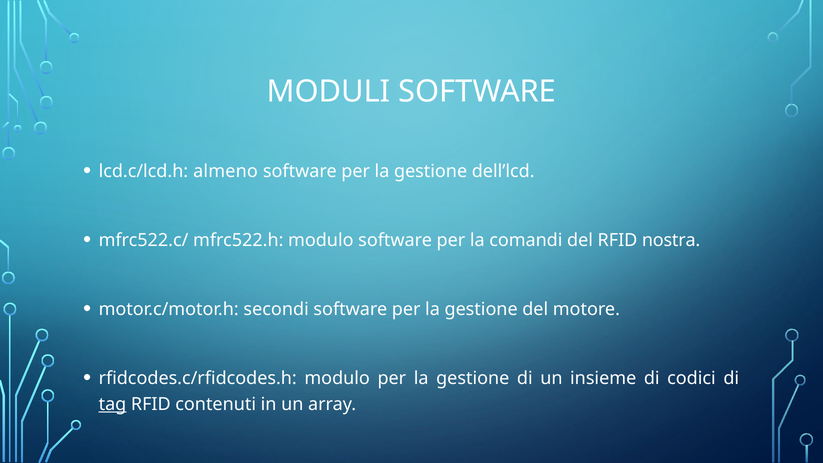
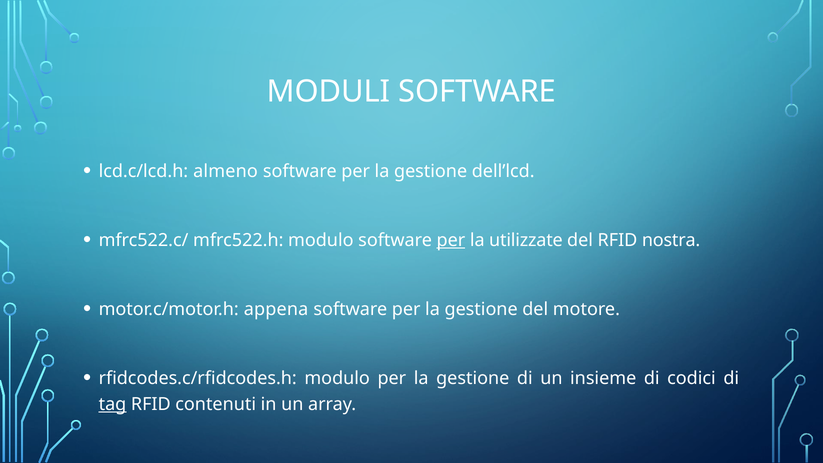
per at (451, 240) underline: none -> present
comandi: comandi -> utilizzate
secondi: secondi -> appena
